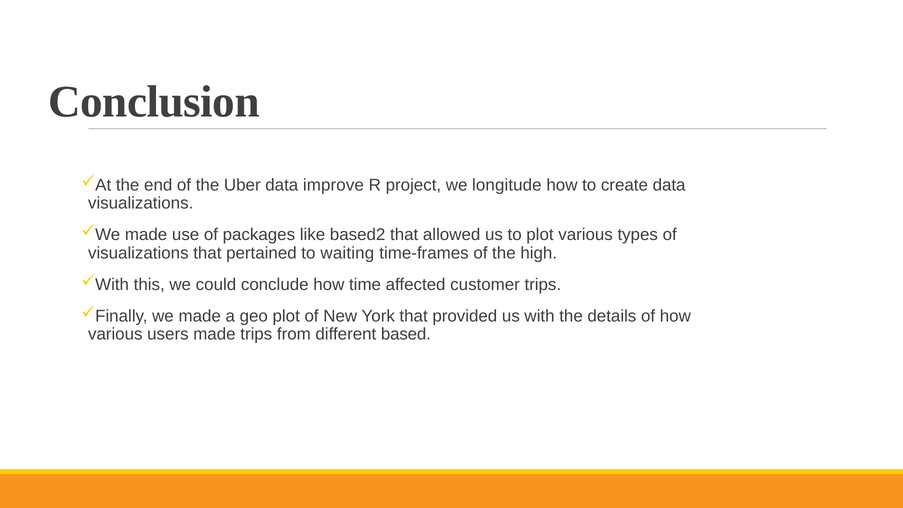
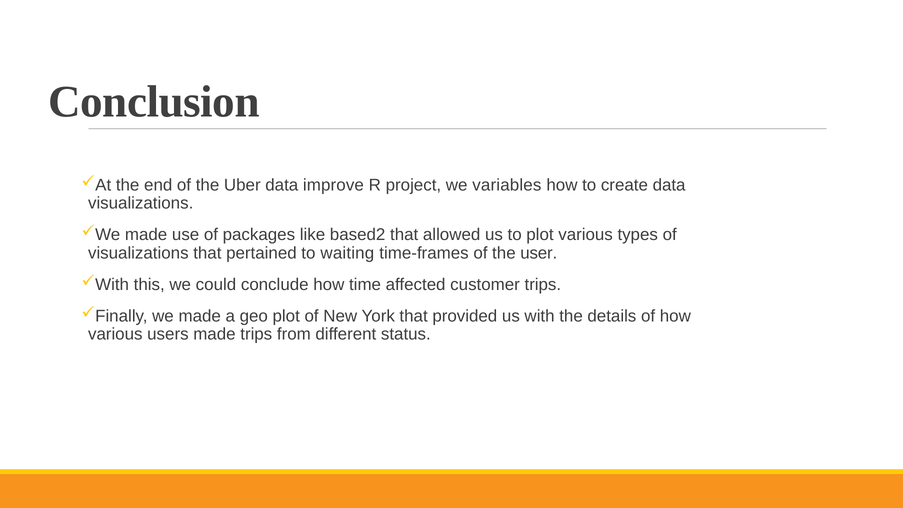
longitude: longitude -> variables
high: high -> user
based: based -> status
